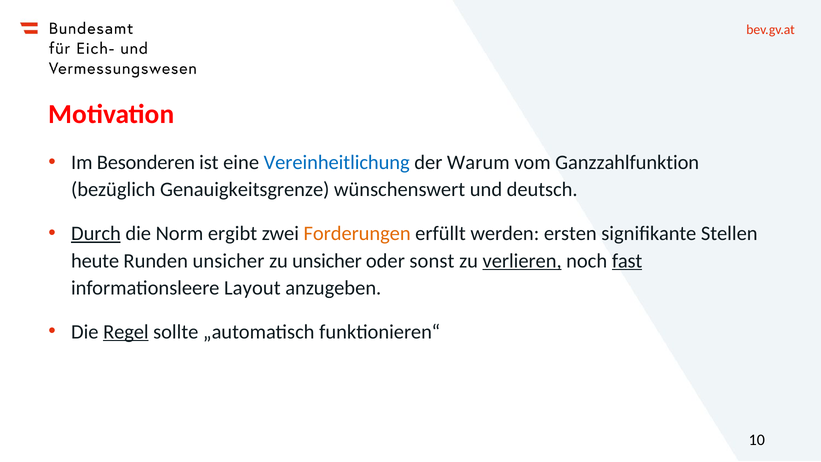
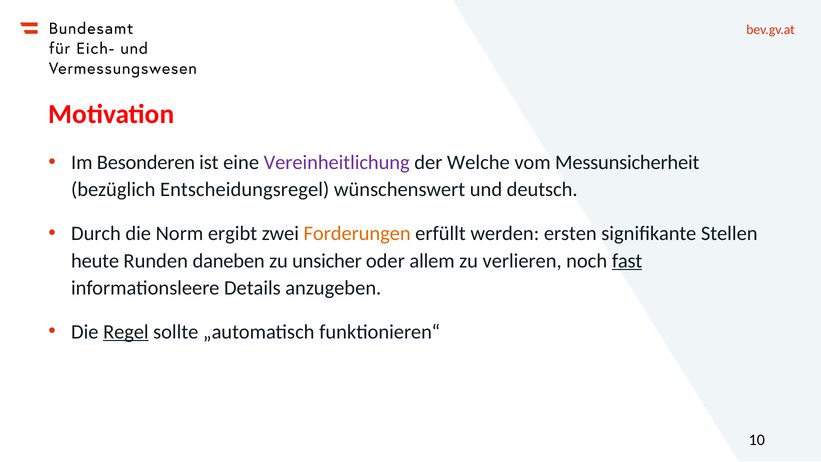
Vereinheitlichung colour: blue -> purple
Warum: Warum -> Welche
Ganzzahlfunktion: Ganzzahlfunktion -> Messunsicherheit
Genauigkeitsgrenze: Genauigkeitsgrenze -> Entscheidungsregel
Durch underline: present -> none
Runden unsicher: unsicher -> daneben
sonst: sonst -> allem
verlieren underline: present -> none
Layout: Layout -> Details
